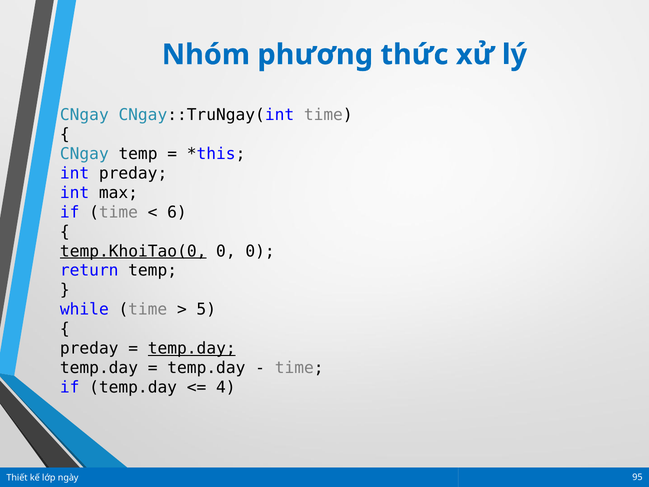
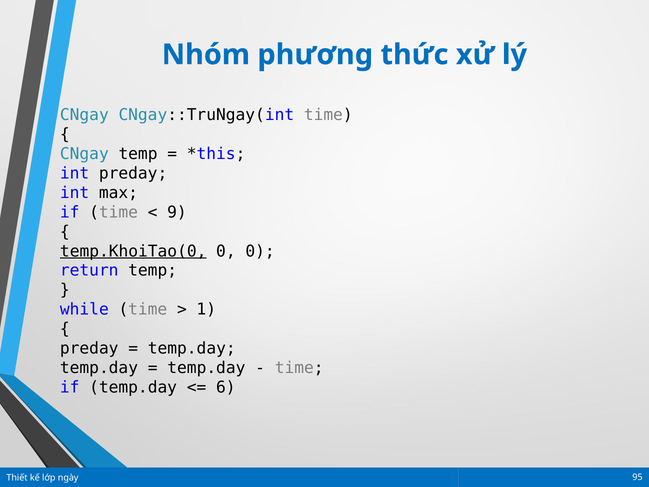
6: 6 -> 9
5: 5 -> 1
temp.day at (192, 348) underline: present -> none
4: 4 -> 6
